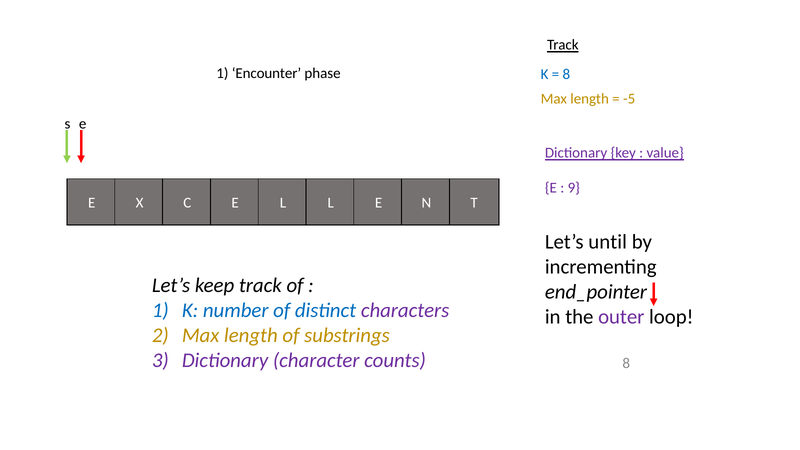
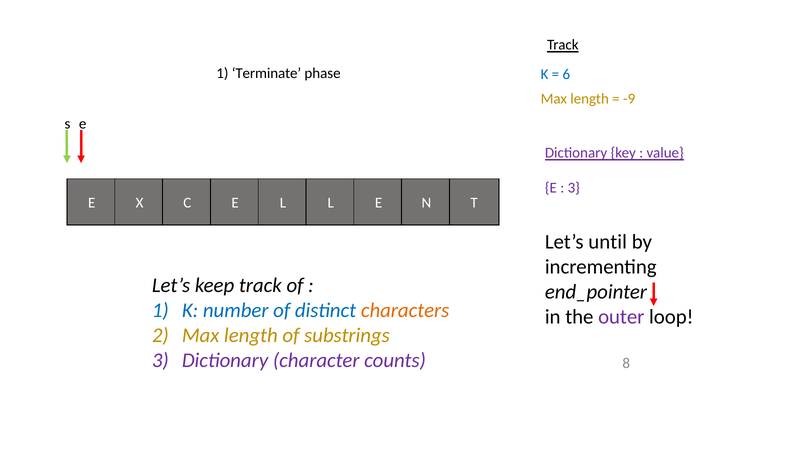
Encounter: Encounter -> Terminate
8 at (566, 74): 8 -> 6
-5: -5 -> -9
9 at (574, 188): 9 -> 3
characters colour: purple -> orange
